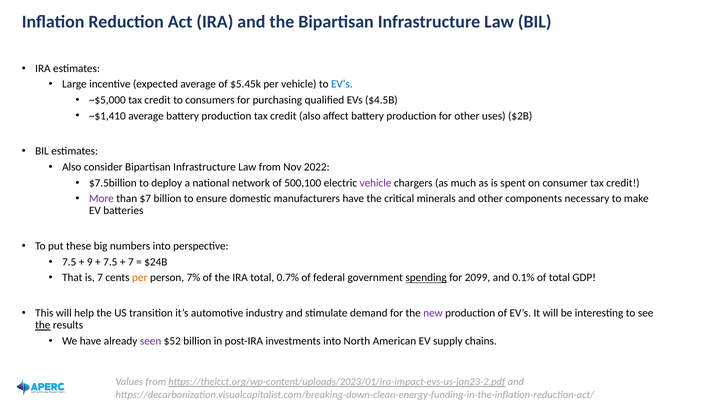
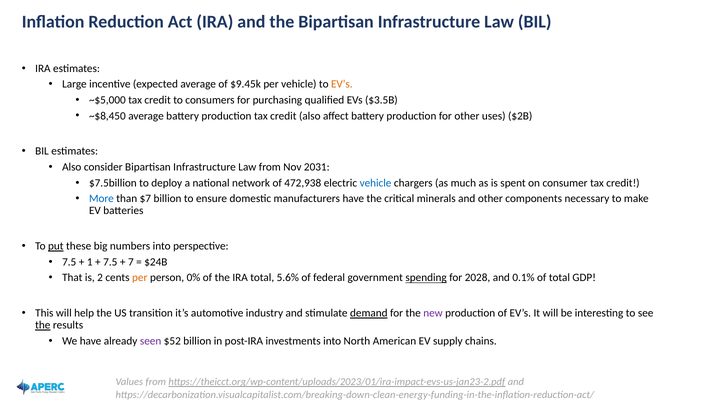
$5.45k: $5.45k -> $9.45k
EV’s at (342, 84) colour: blue -> orange
$4.5B: $4.5B -> $3.5B
~$1,410: ~$1,410 -> ~$8,450
2022: 2022 -> 2031
500,100: 500,100 -> 472,938
vehicle at (376, 183) colour: purple -> blue
More colour: purple -> blue
put underline: none -> present
9: 9 -> 1
is 7: 7 -> 2
7%: 7% -> 0%
0.7%: 0.7% -> 5.6%
2099: 2099 -> 2028
demand underline: none -> present
